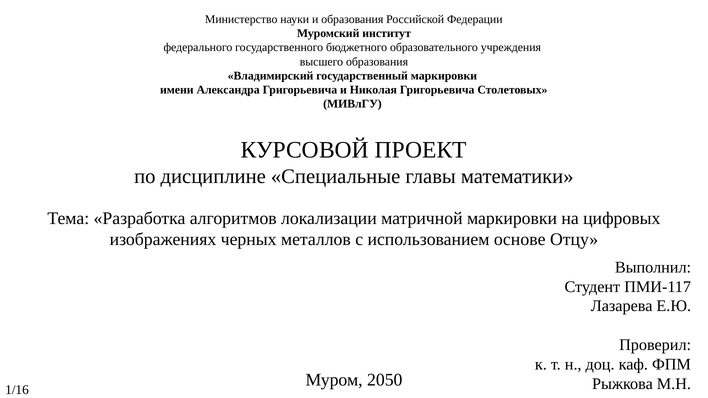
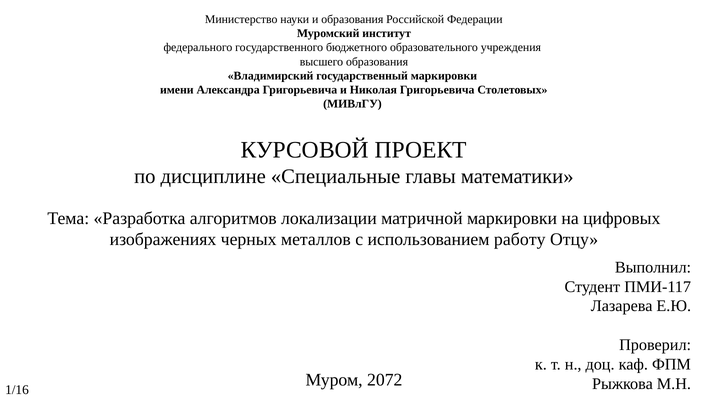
основе: основе -> работу
2050: 2050 -> 2072
